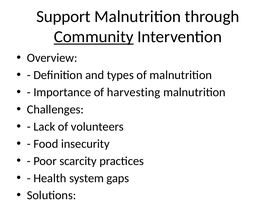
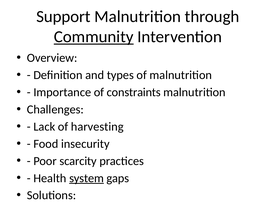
harvesting: harvesting -> constraints
of volunteers: volunteers -> harvesting
system underline: none -> present
